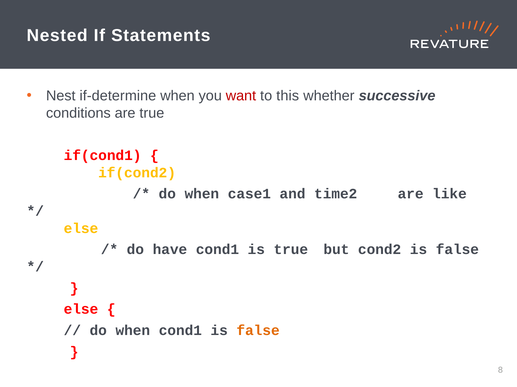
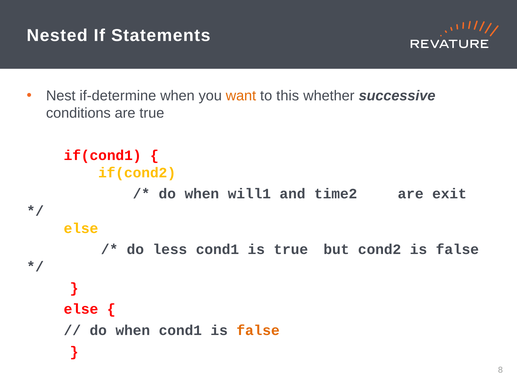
want colour: red -> orange
case1: case1 -> will1
like: like -> exit
have: have -> less
